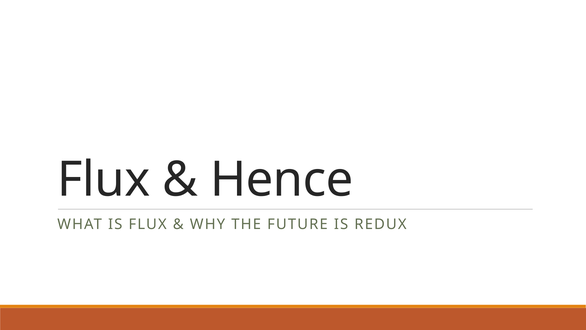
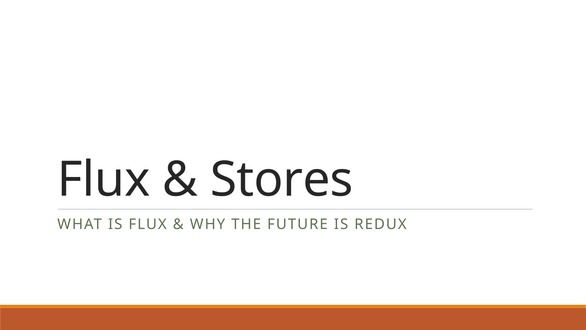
Hence: Hence -> Stores
